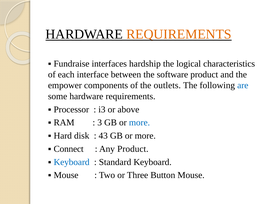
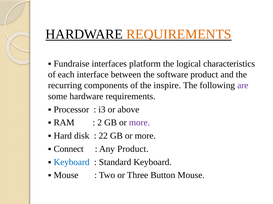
hardship: hardship -> platform
empower: empower -> recurring
outlets: outlets -> inspire
are colour: blue -> purple
3: 3 -> 2
more at (139, 123) colour: blue -> purple
43: 43 -> 22
